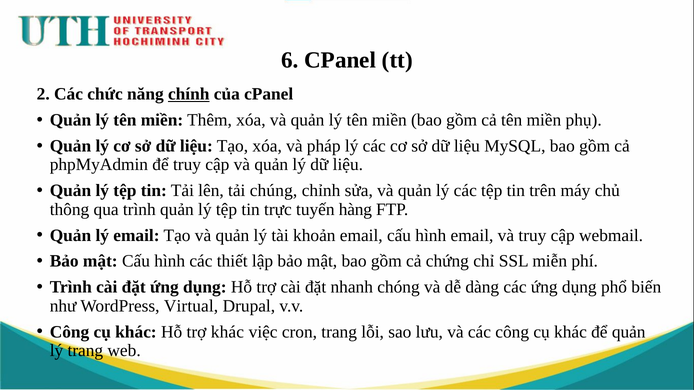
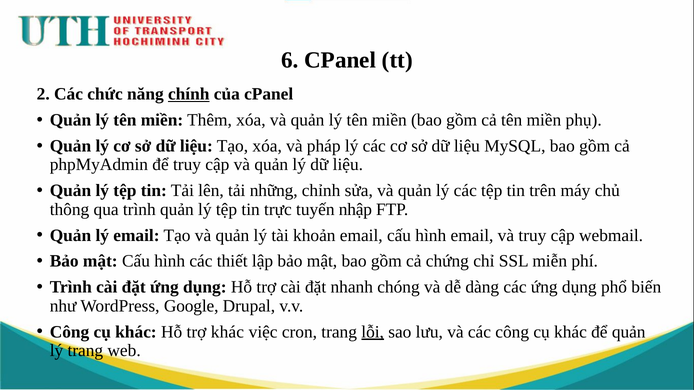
chúng: chúng -> những
hàng: hàng -> nhập
Virtual: Virtual -> Google
lỗi underline: none -> present
